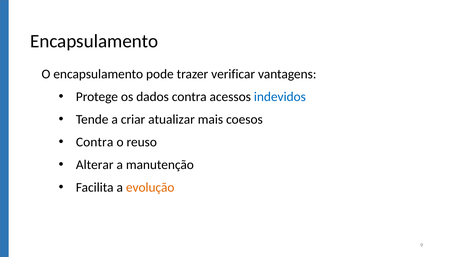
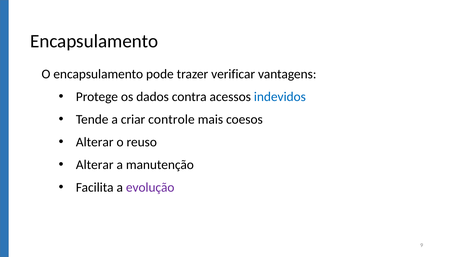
atualizar: atualizar -> controle
Contra at (95, 142): Contra -> Alterar
evolução colour: orange -> purple
